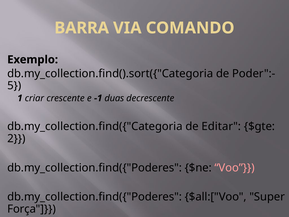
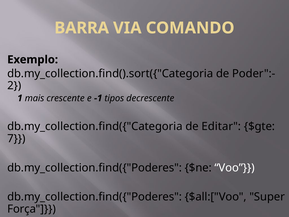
5: 5 -> 2
criar: criar -> mais
duas: duas -> tipos
2: 2 -> 7
Voo colour: pink -> white
